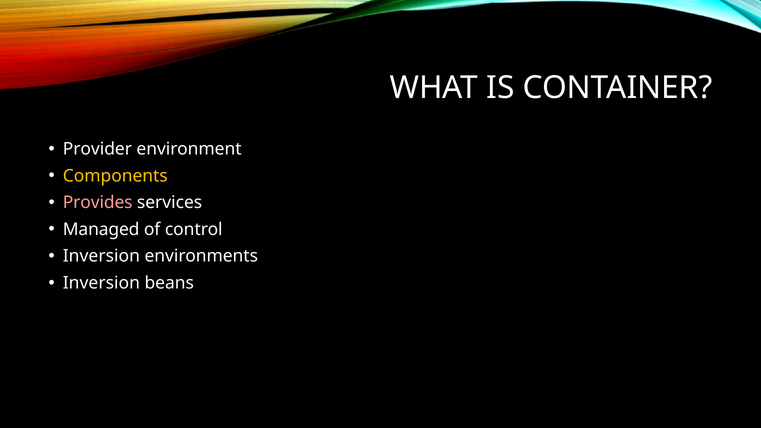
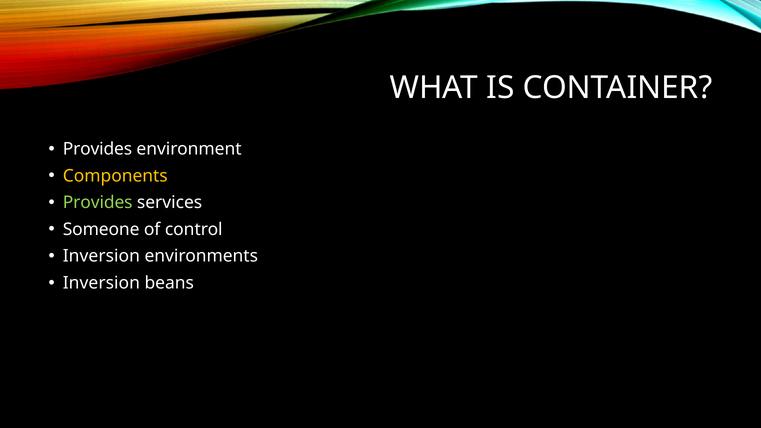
Provider at (97, 149): Provider -> Provides
Provides at (98, 203) colour: pink -> light green
Managed: Managed -> Someone
